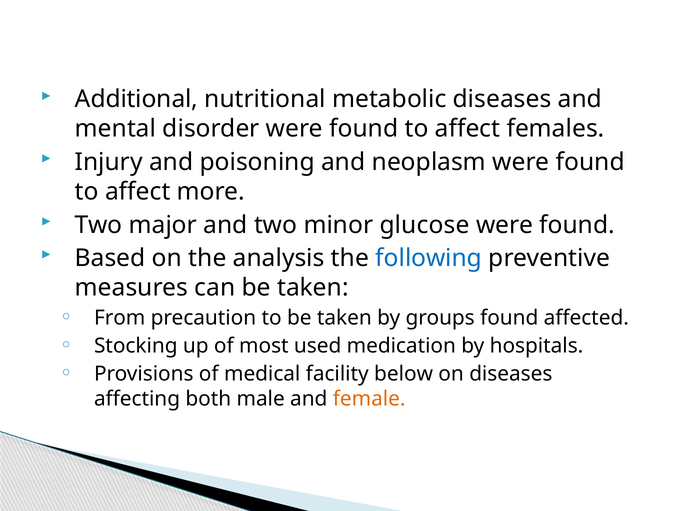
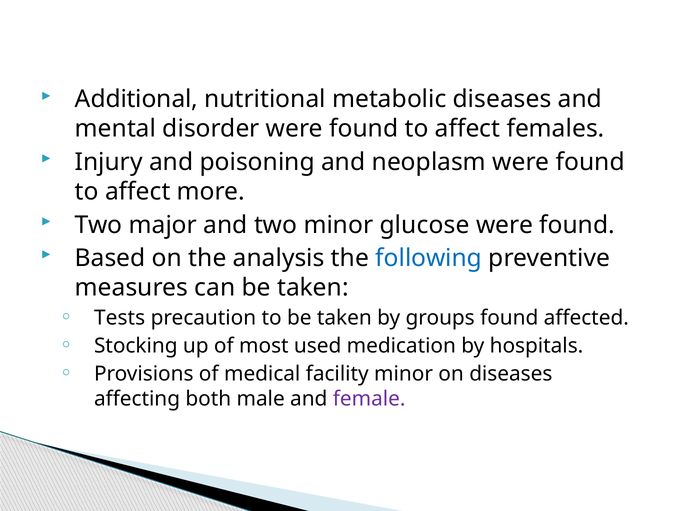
From: From -> Tests
facility below: below -> minor
female colour: orange -> purple
